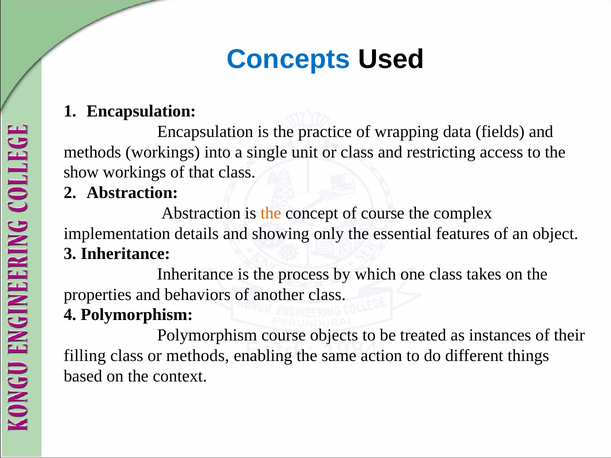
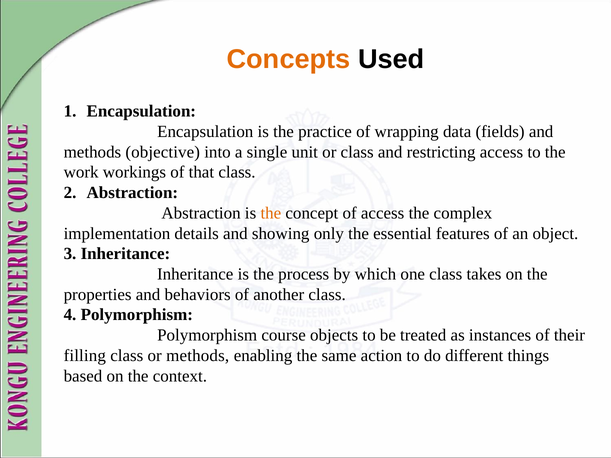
Concepts colour: blue -> orange
methods workings: workings -> objective
show: show -> work
of course: course -> access
